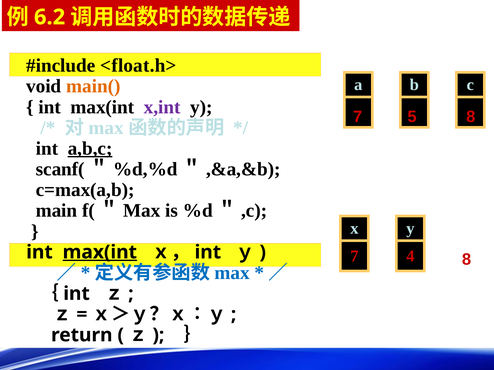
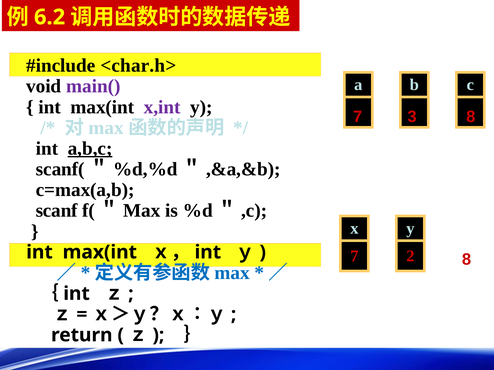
<float.h>: <float.h> -> <char.h>
main( colour: orange -> purple
5: 5 -> 3
main: main -> scanf
4: 4 -> 2
max(int at (100, 252) underline: present -> none
